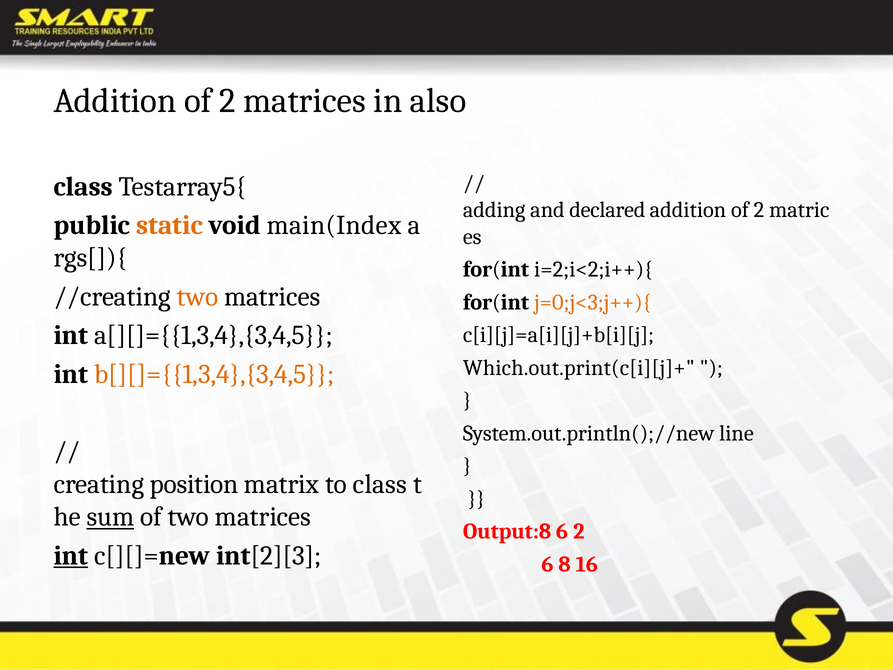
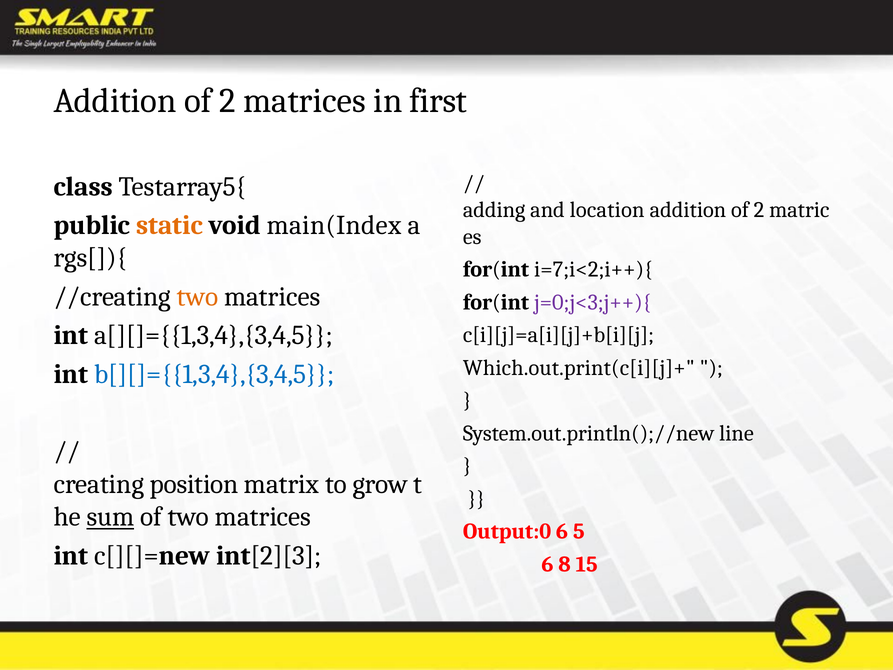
also: also -> first
declared: declared -> location
i=2;i<2;i++){: i=2;i<2;i++){ -> i=7;i<2;i++){
j=0;j<3;j++){ colour: orange -> purple
b[][]={{1,3,4},{3,4,5 colour: orange -> blue
to class: class -> grow
Output:8: Output:8 -> Output:0
6 2: 2 -> 5
int at (71, 555) underline: present -> none
16: 16 -> 15
